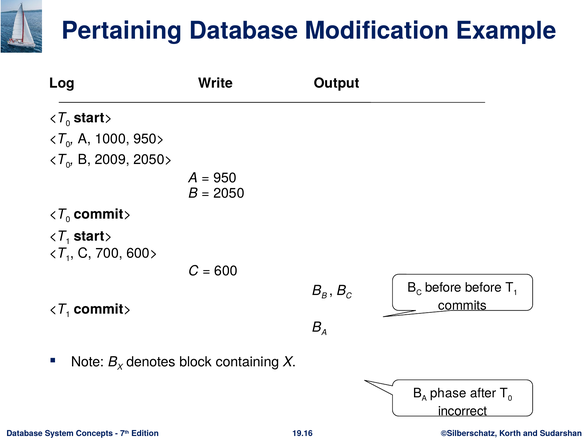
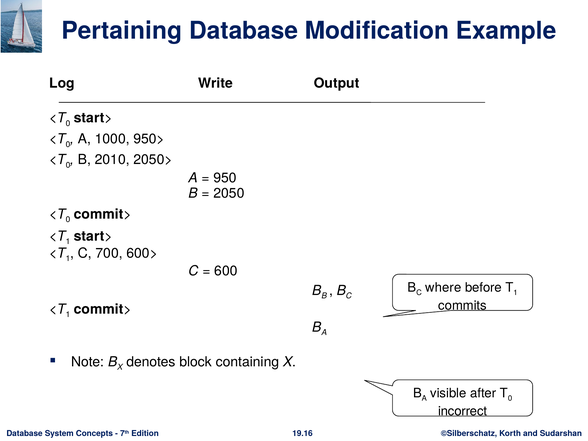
2009: 2009 -> 2010
C before: before -> where
phase: phase -> visible
